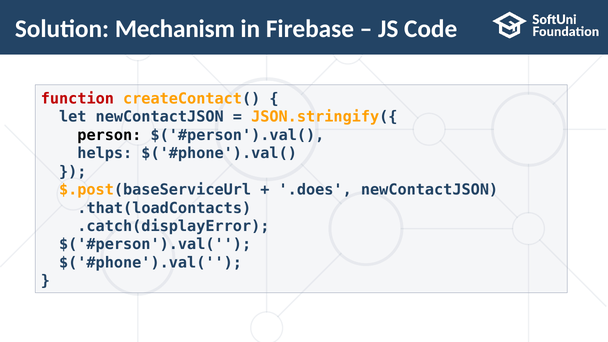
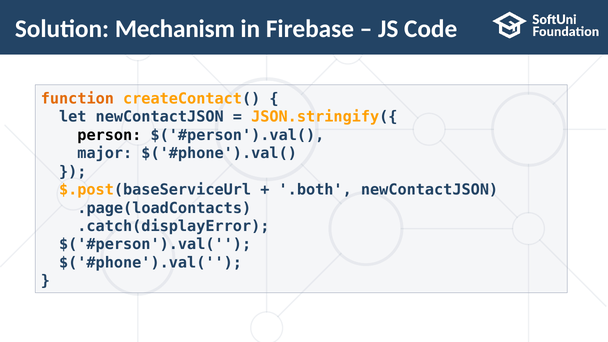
function colour: red -> orange
helps: helps -> major
.does: .does -> .both
.that(loadContacts: .that(loadContacts -> .page(loadContacts
